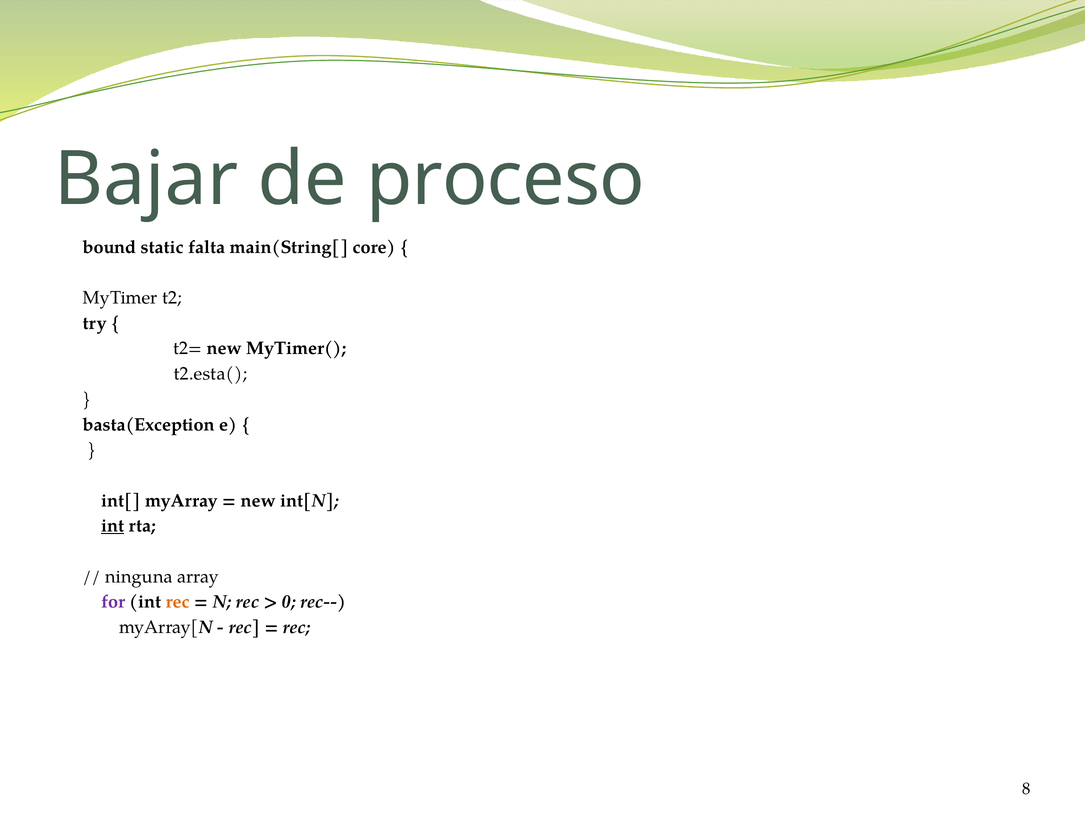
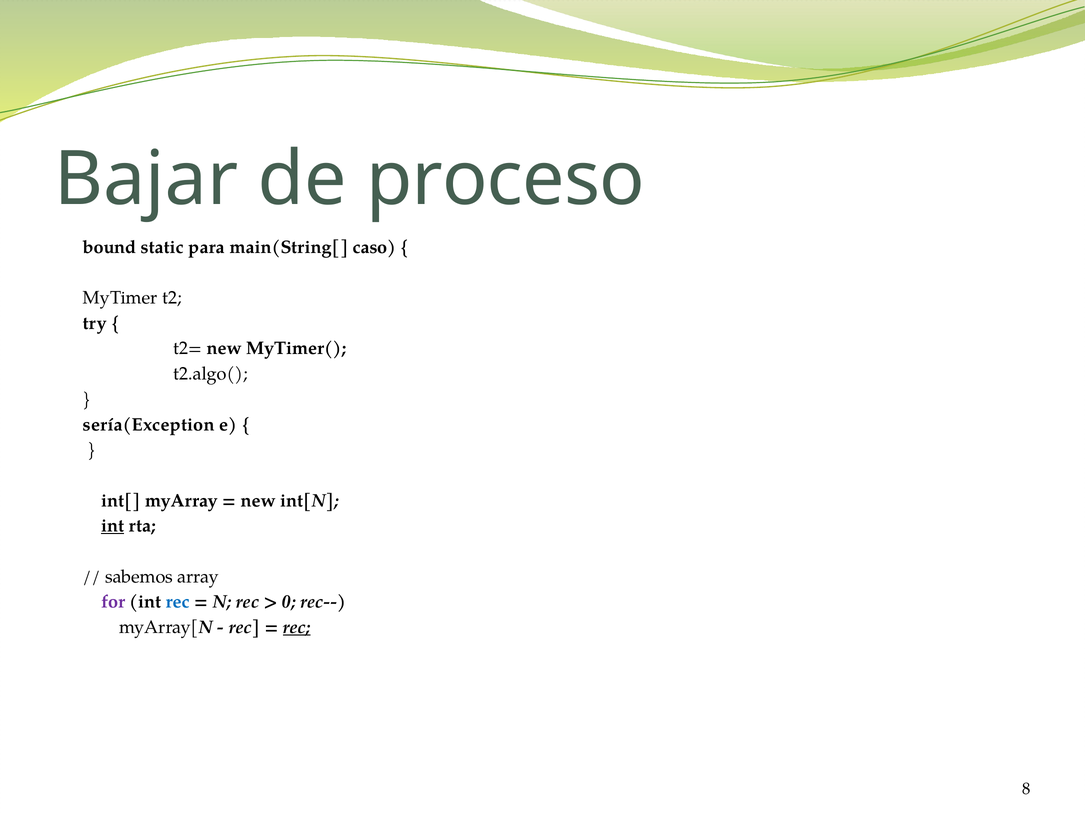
falta: falta -> para
core: core -> caso
t2.esta(: t2.esta( -> t2.algo(
basta(Exception: basta(Exception -> sería(Exception
ninguna: ninguna -> sabemos
rec at (178, 602) colour: orange -> blue
rec at (297, 627) underline: none -> present
